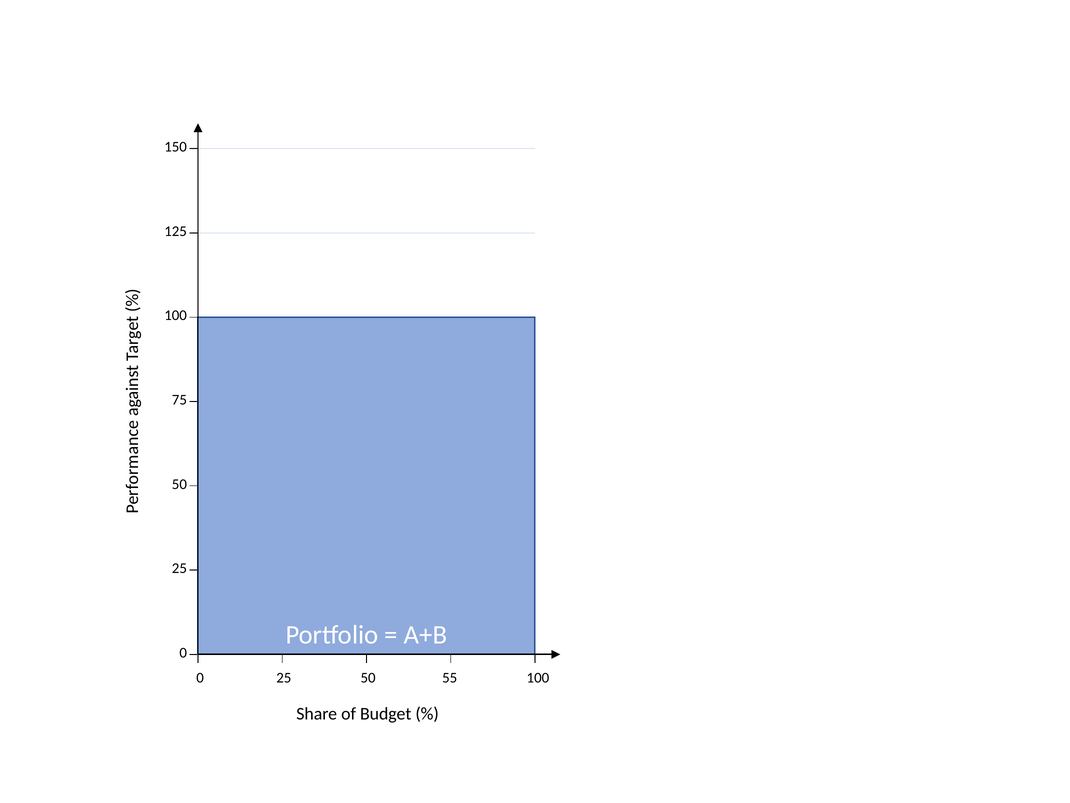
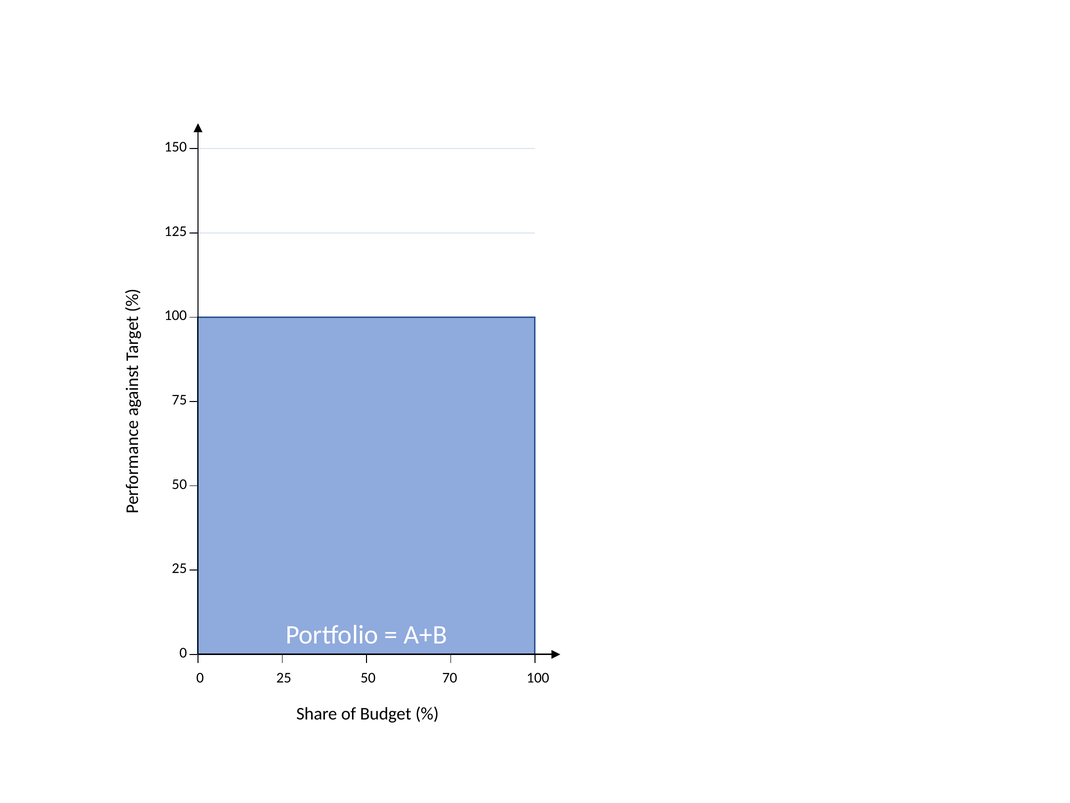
55: 55 -> 70
